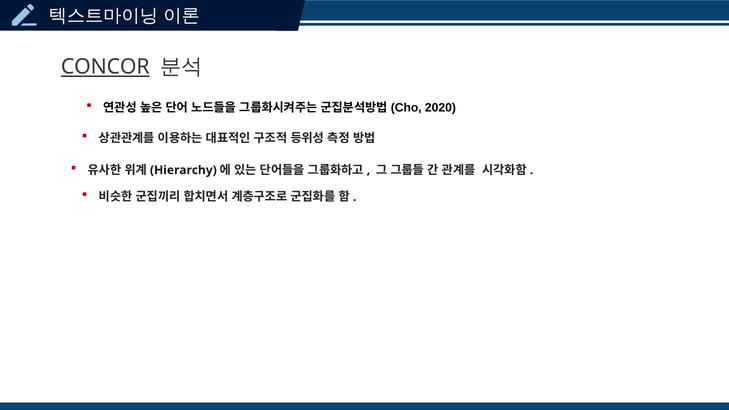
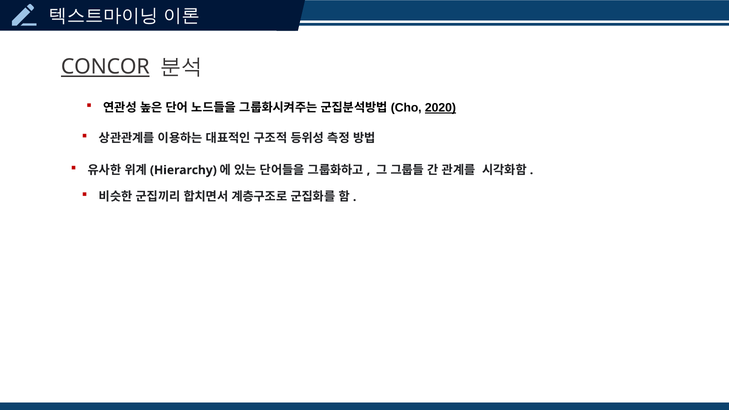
2020 underline: none -> present
